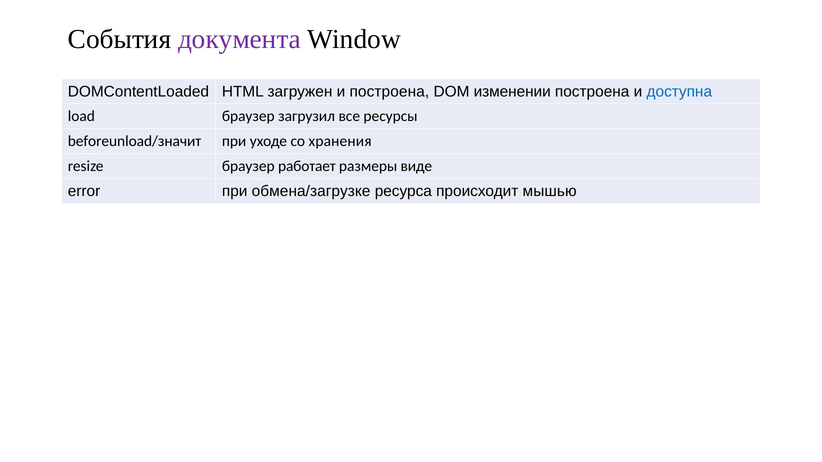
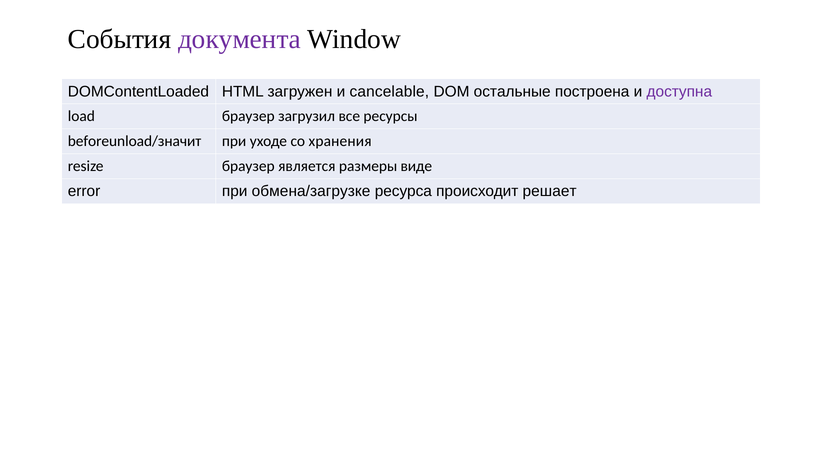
и построена: построена -> cancelable
изменении: изменении -> остальные
доступна colour: blue -> purple
работает: работает -> является
мышью: мышью -> решает
